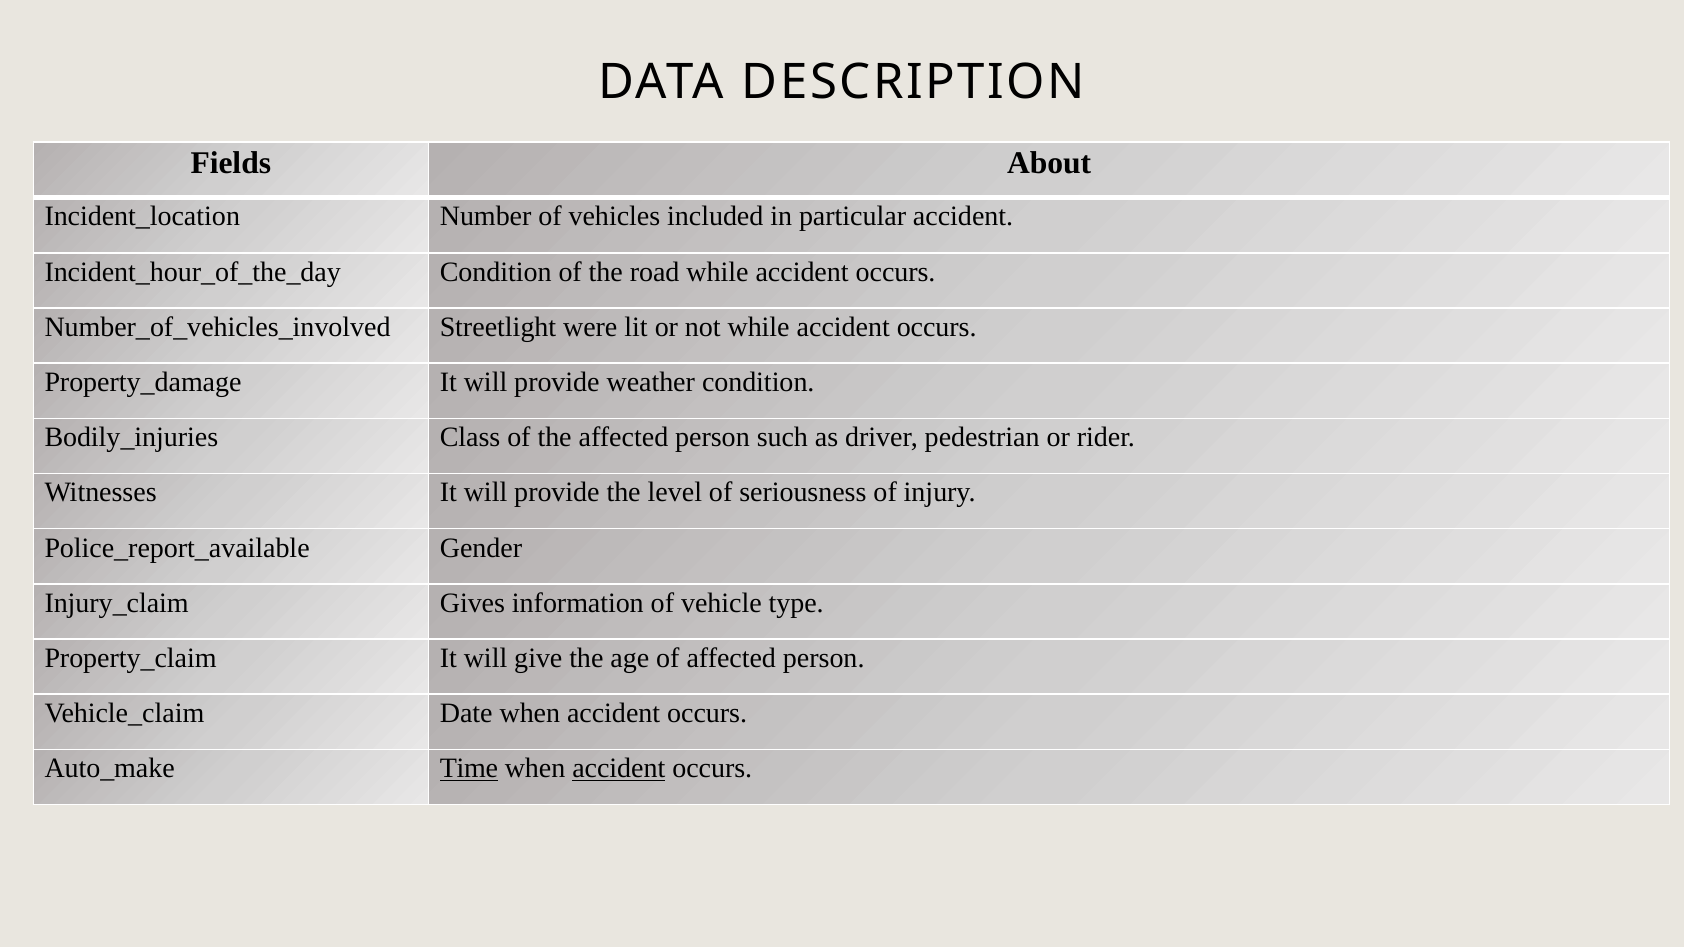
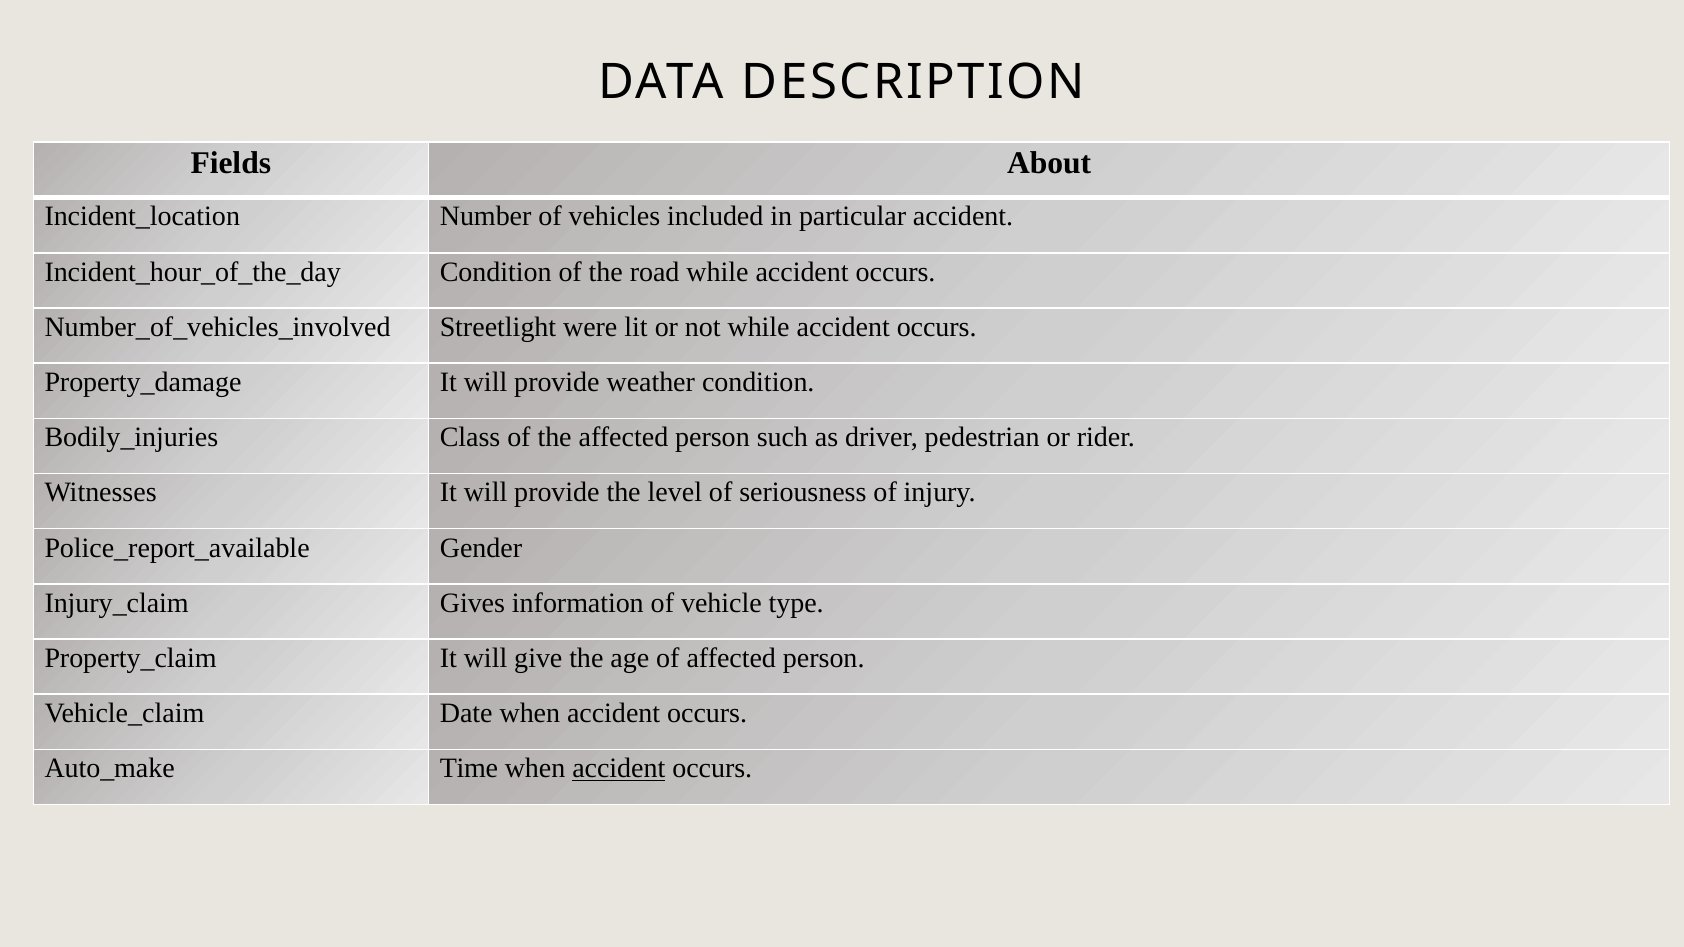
Time underline: present -> none
